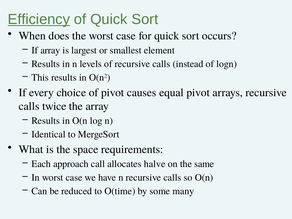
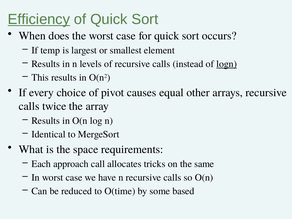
If array: array -> temp
logn underline: none -> present
equal pivot: pivot -> other
halve: halve -> tricks
many: many -> based
